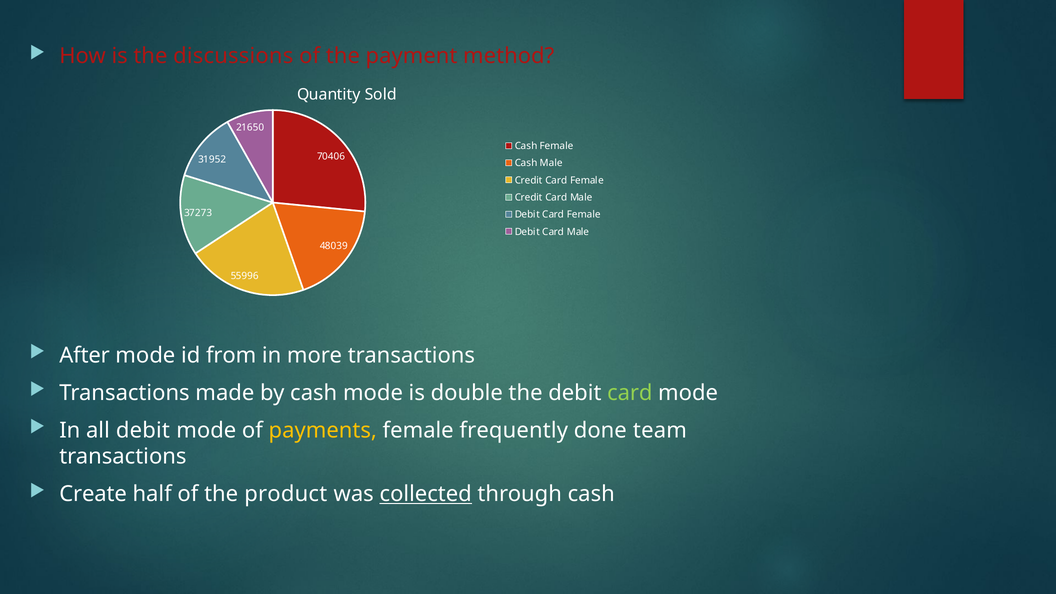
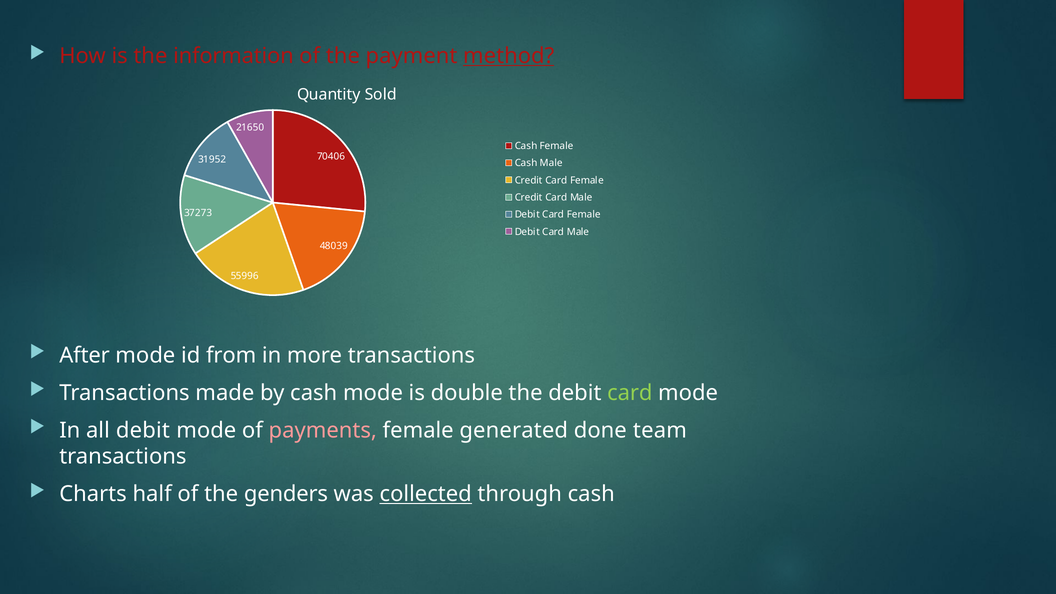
discussions: discussions -> information
method underline: none -> present
payments colour: yellow -> pink
frequently: frequently -> generated
Create: Create -> Charts
product: product -> genders
